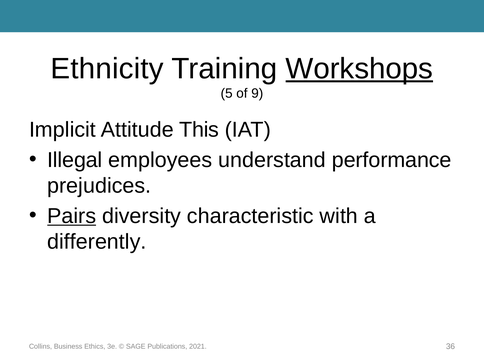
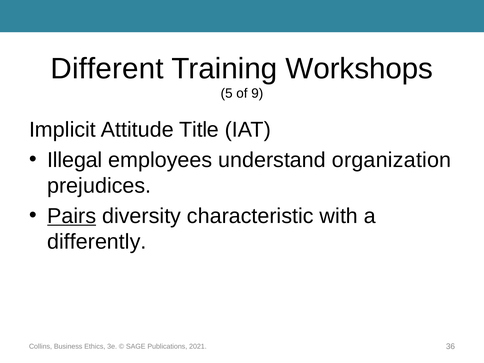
Ethnicity: Ethnicity -> Different
Workshops underline: present -> none
This: This -> Title
performance: performance -> organization
